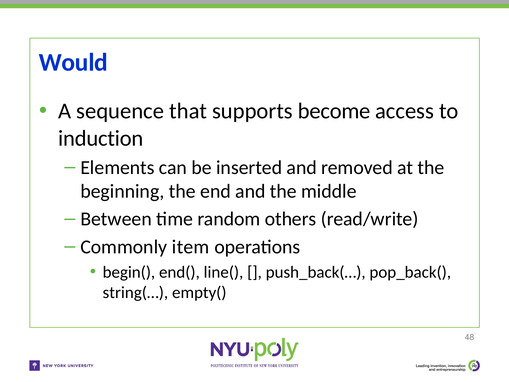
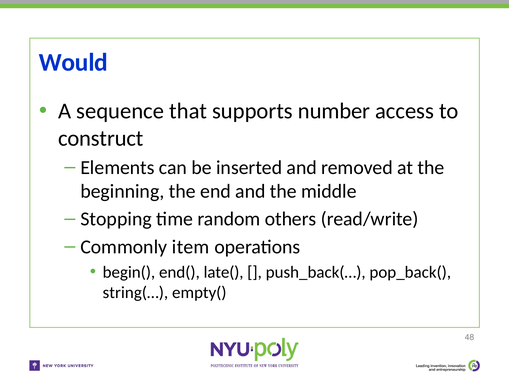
become: become -> number
induction: induction -> construct
Between: Between -> Stopping
line(: line( -> late(
